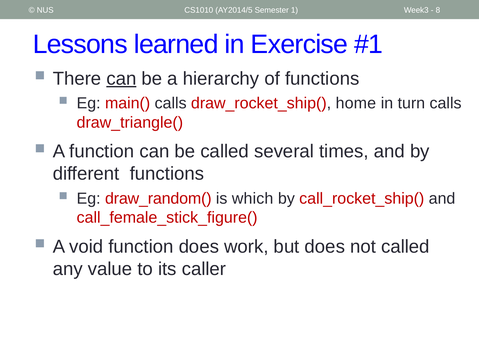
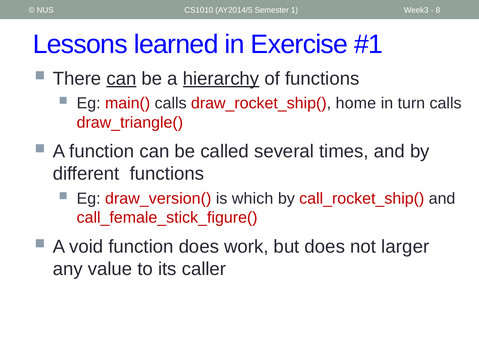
hierarchy underline: none -> present
draw_random(: draw_random( -> draw_version(
not called: called -> larger
